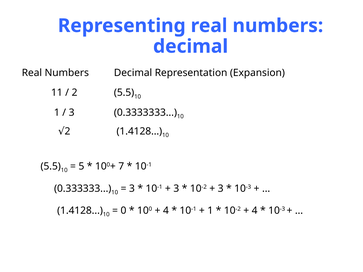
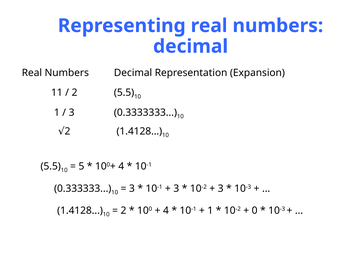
100+ 7: 7 -> 4
0 at (123, 211): 0 -> 2
4 at (255, 211): 4 -> 0
